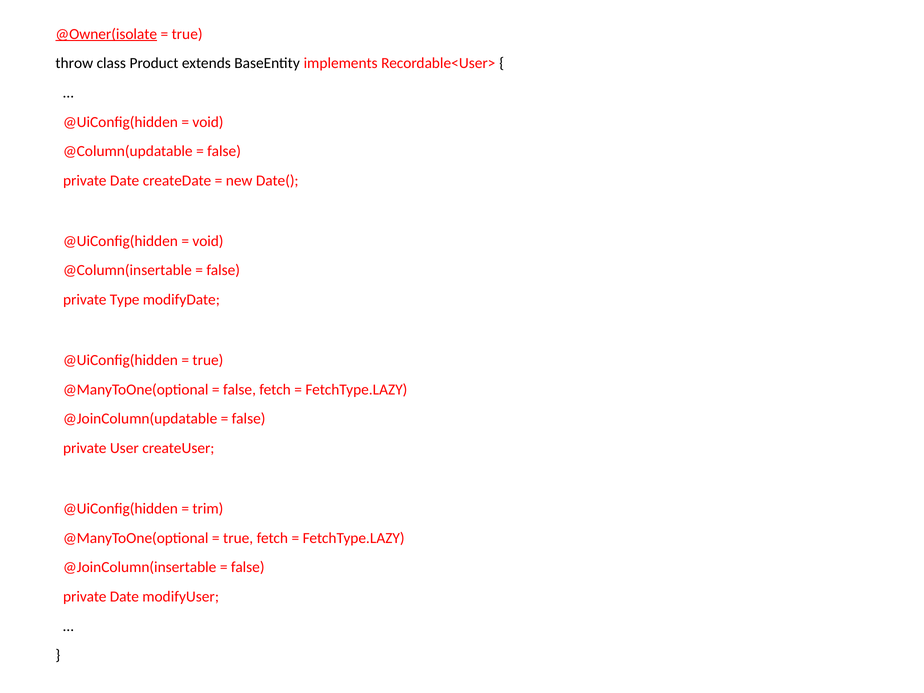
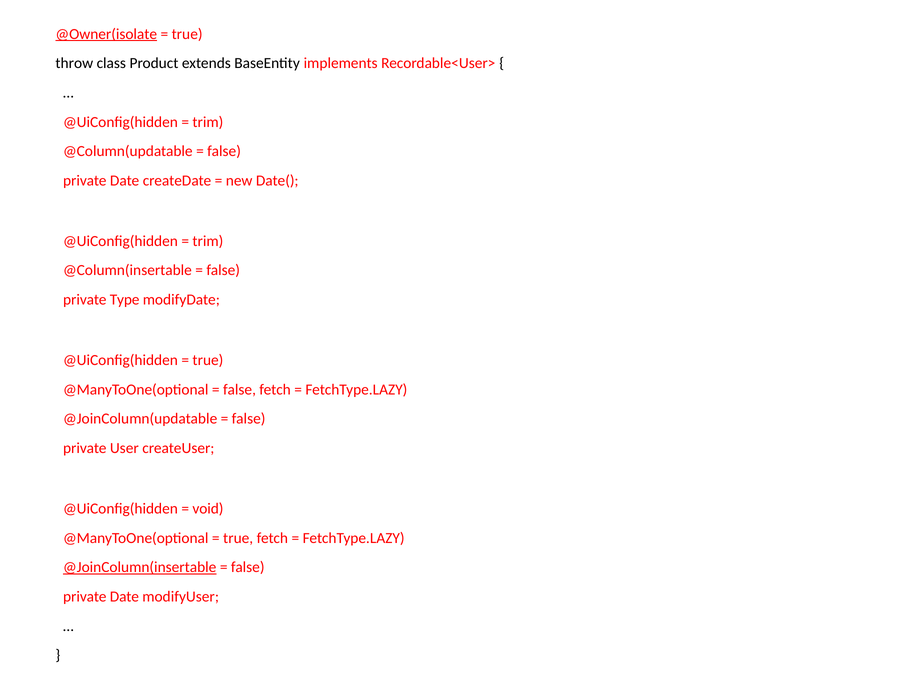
void at (208, 122): void -> trim
void at (208, 241): void -> trim
trim: trim -> void
@JoinColumn(insertable underline: none -> present
